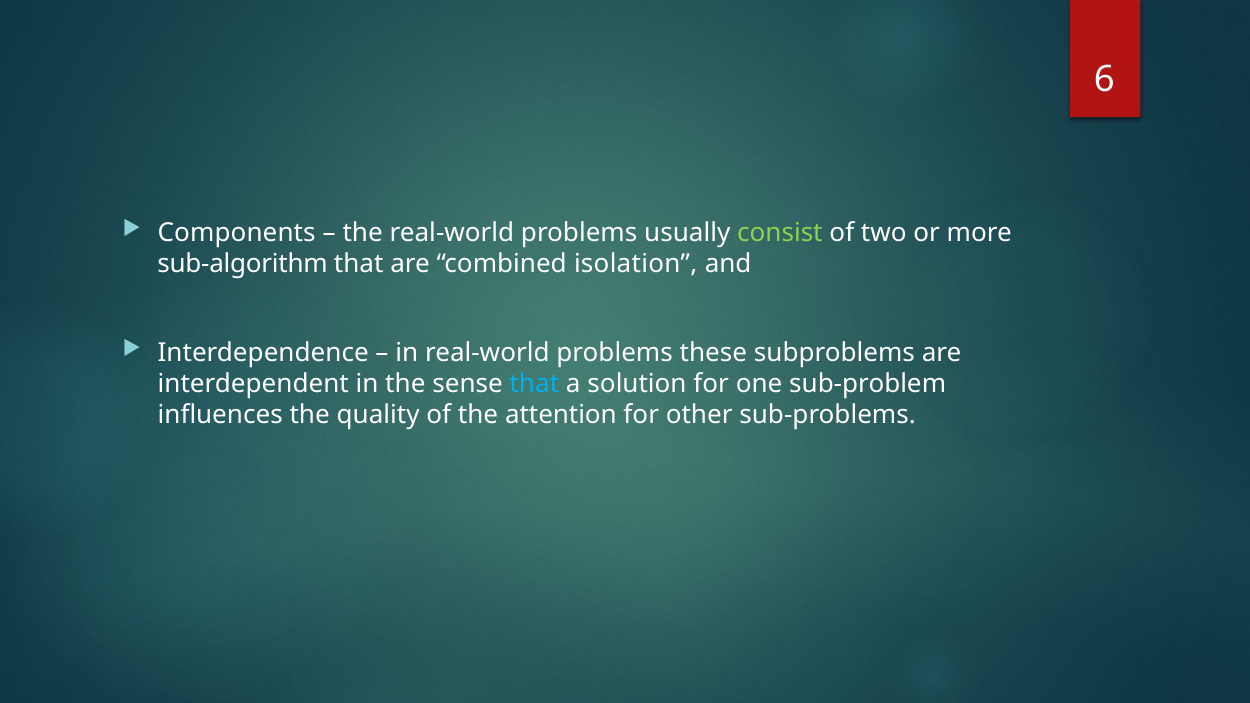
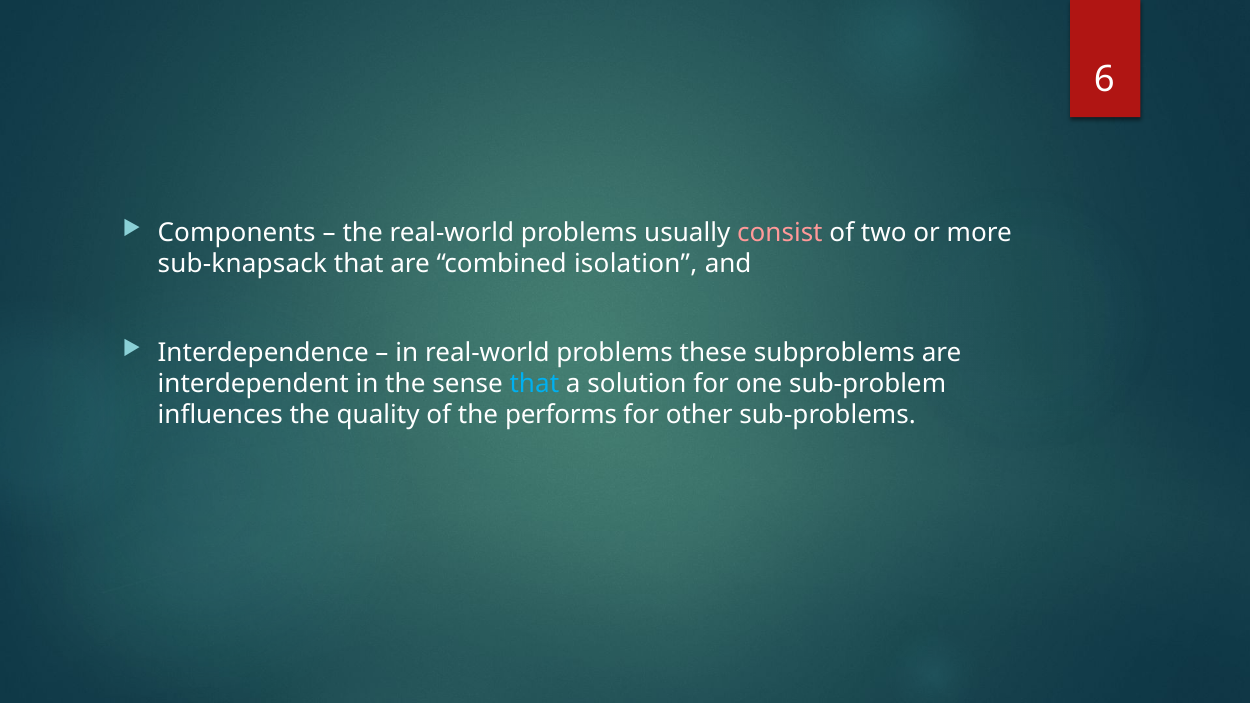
consist colour: light green -> pink
sub-algorithm: sub-algorithm -> sub-knapsack
attention: attention -> performs
